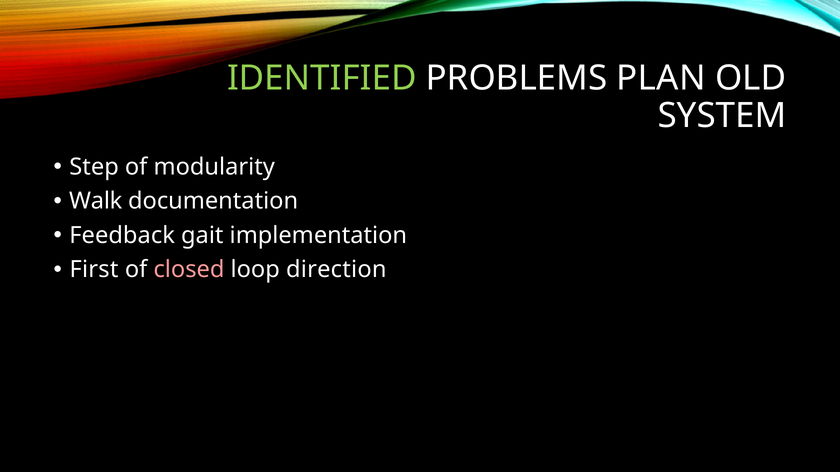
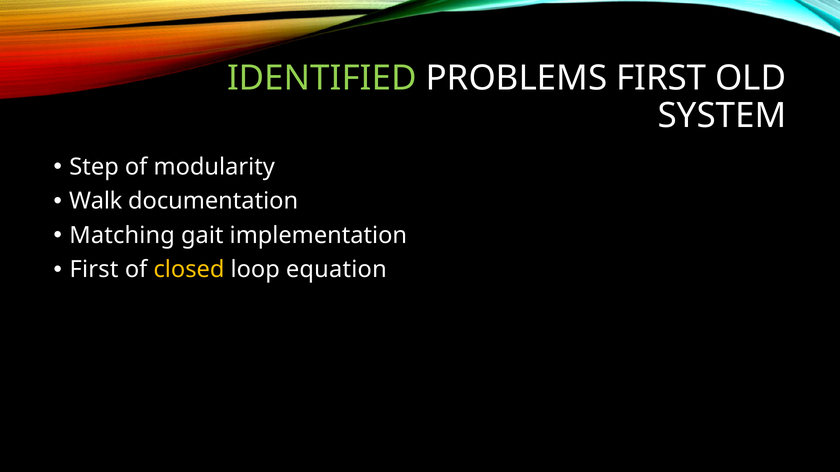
PROBLEMS PLAN: PLAN -> FIRST
Feedback: Feedback -> Matching
closed colour: pink -> yellow
direction: direction -> equation
